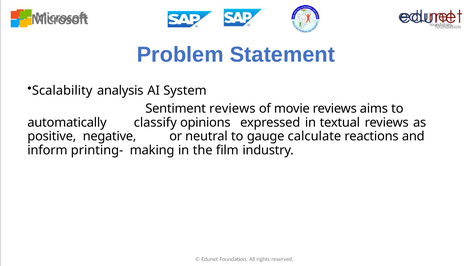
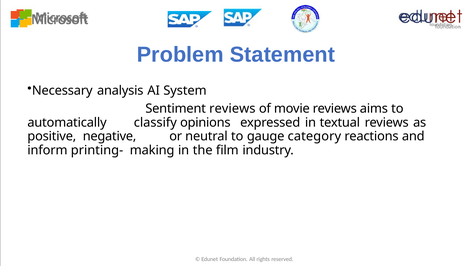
Scalability: Scalability -> Necessary
calculate: calculate -> category
